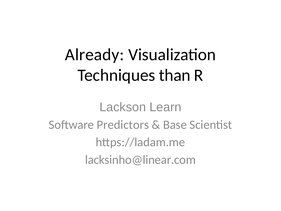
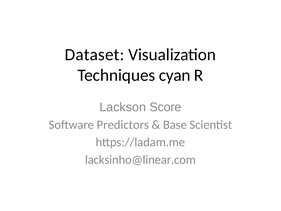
Already: Already -> Dataset
than: than -> cyan
Learn: Learn -> Score
